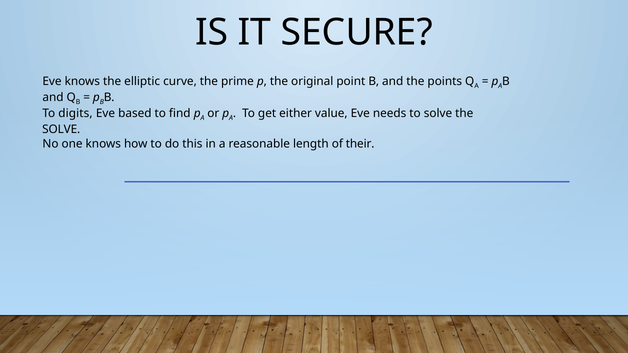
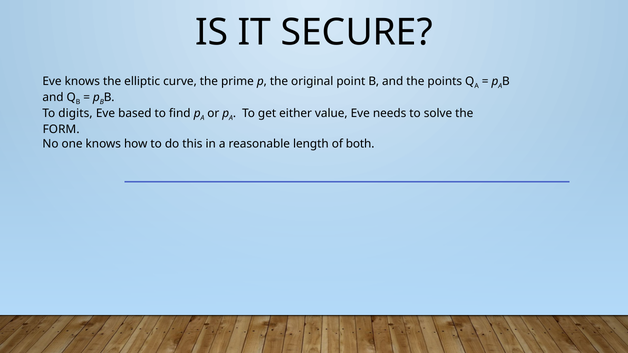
SOLVE at (61, 130): SOLVE -> FORM
their: their -> both
